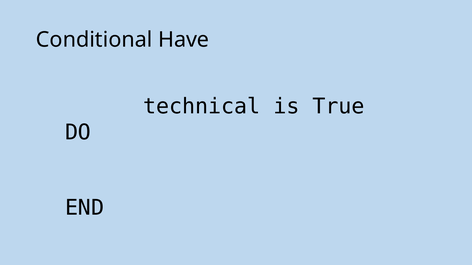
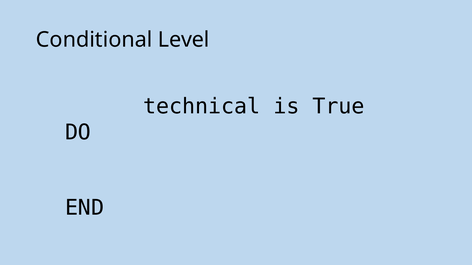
Have: Have -> Level
